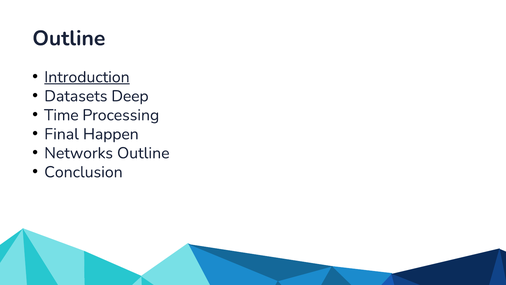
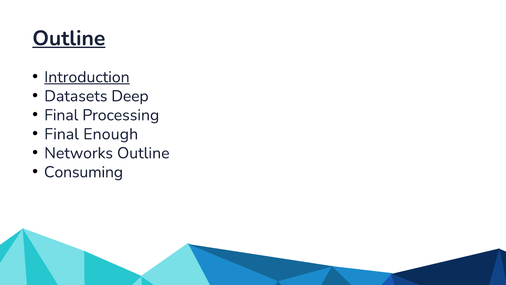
Outline at (69, 38) underline: none -> present
Time at (61, 115): Time -> Final
Happen: Happen -> Enough
Conclusion: Conclusion -> Consuming
